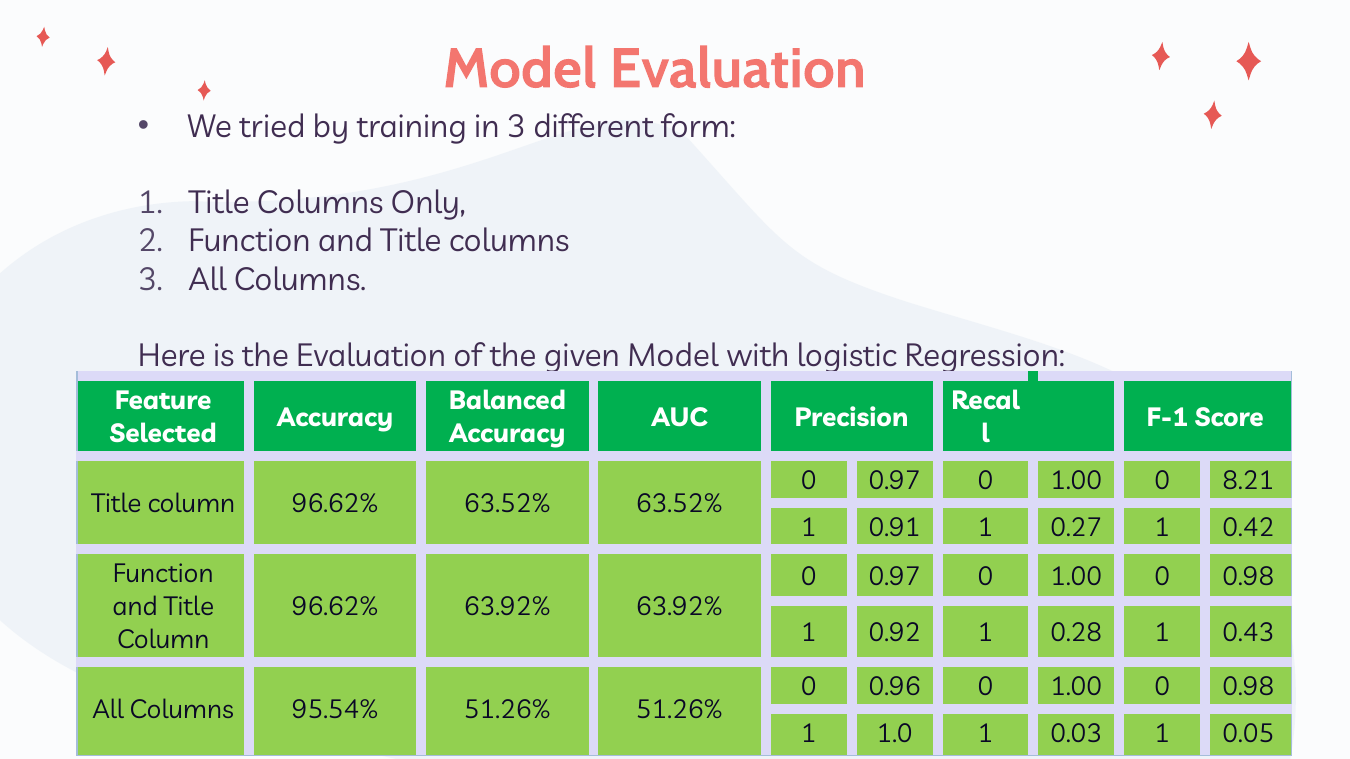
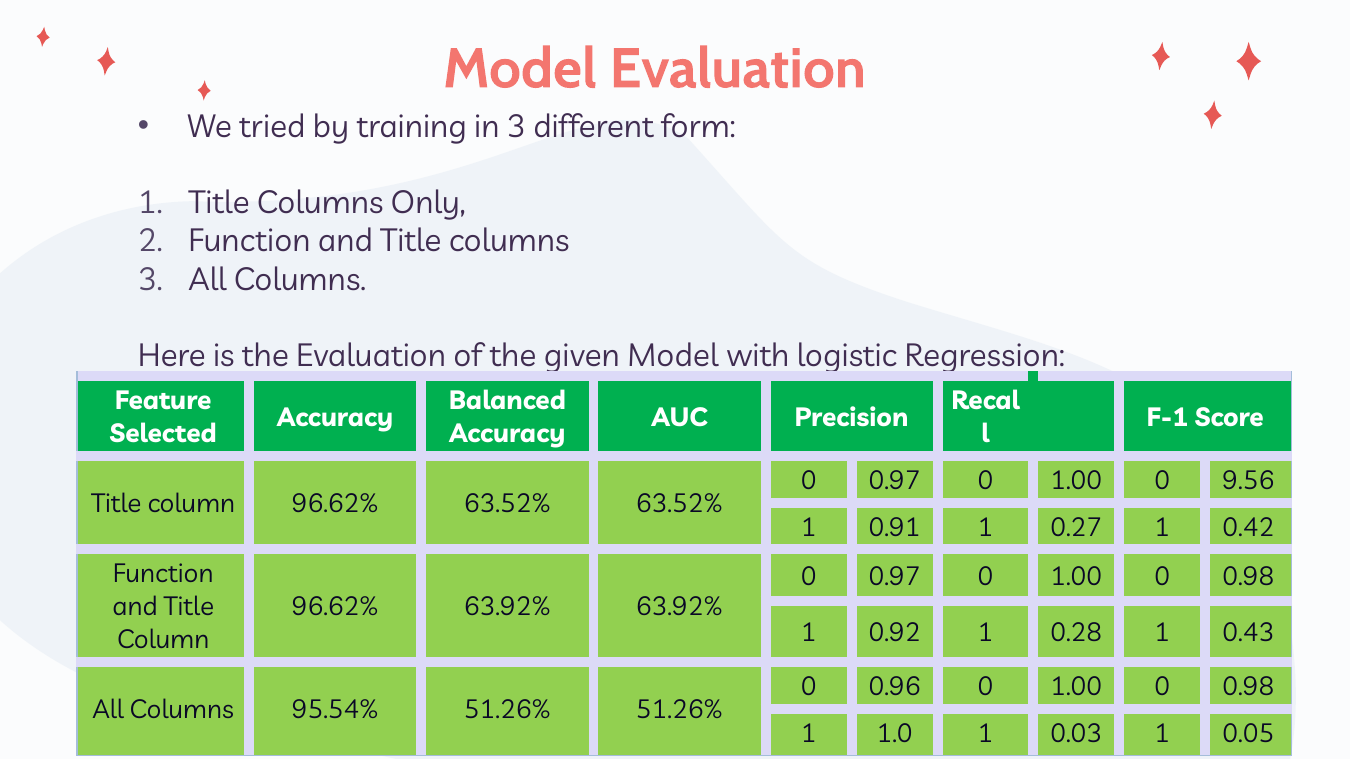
8.21: 8.21 -> 9.56
